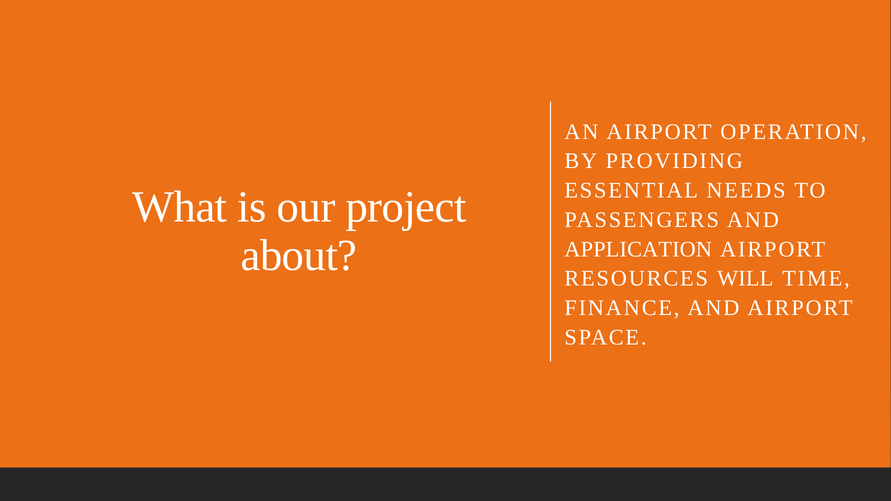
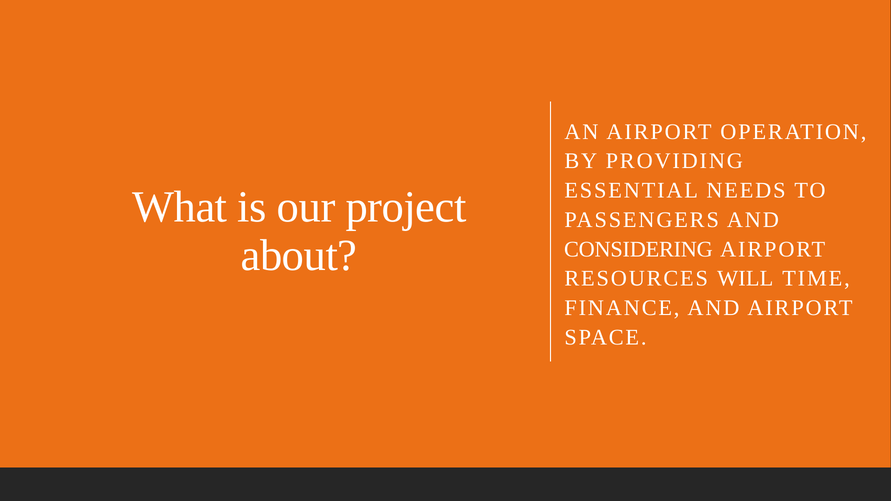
APPLICATION: APPLICATION -> CONSIDERING
